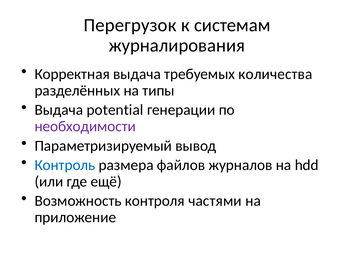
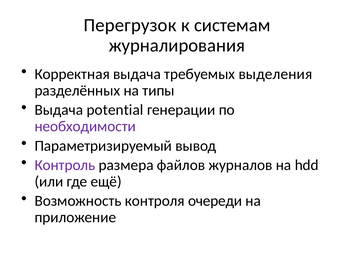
количества: количества -> выделения
Контроль colour: blue -> purple
частями: частями -> очереди
